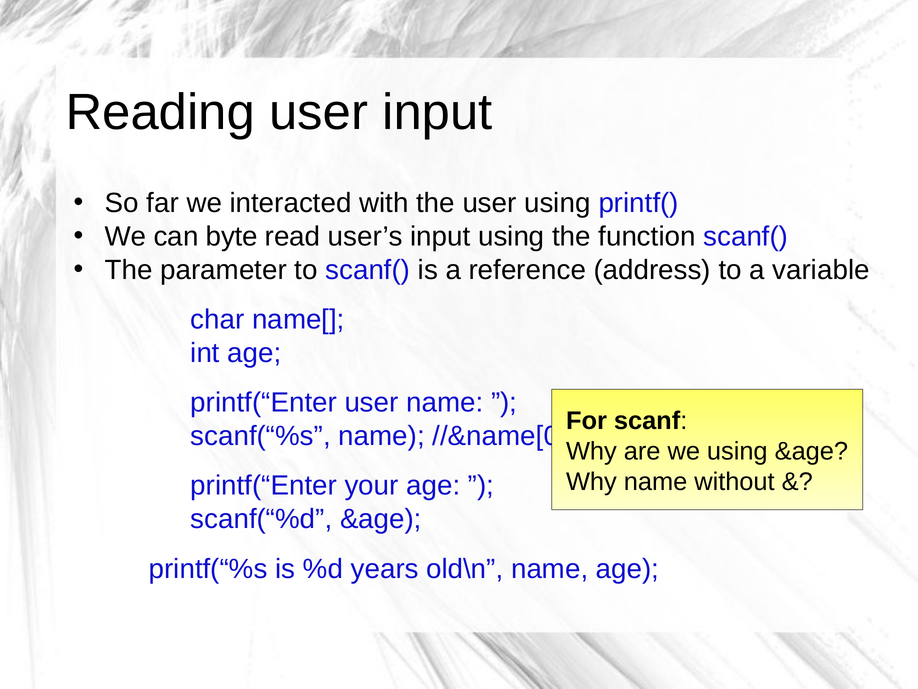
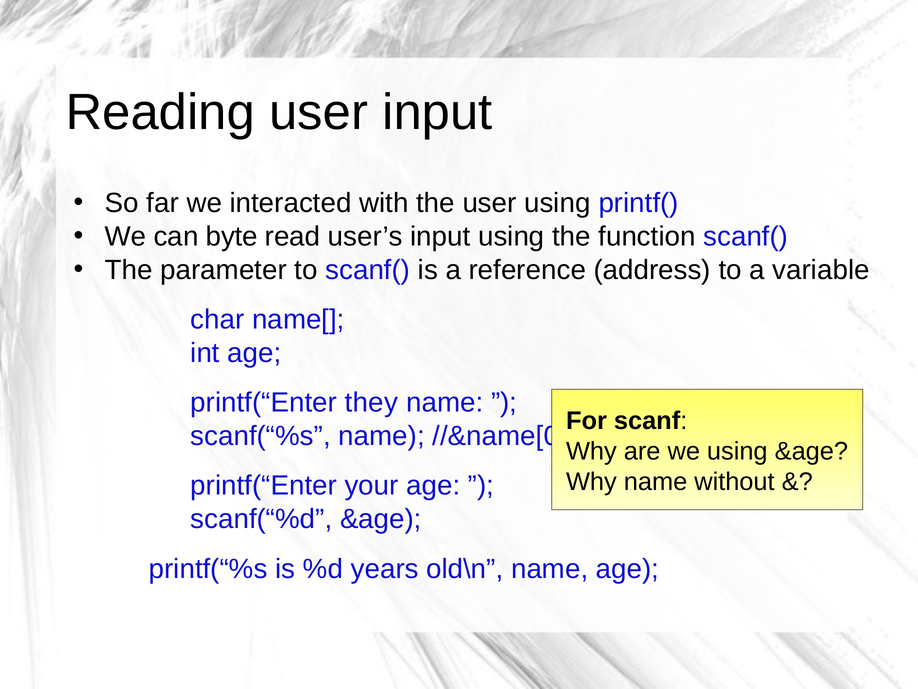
printf(“Enter user: user -> they
